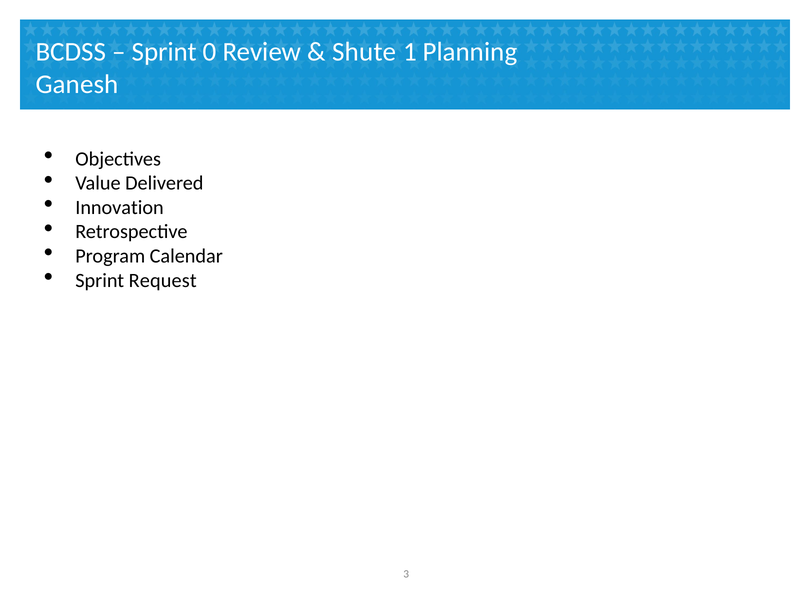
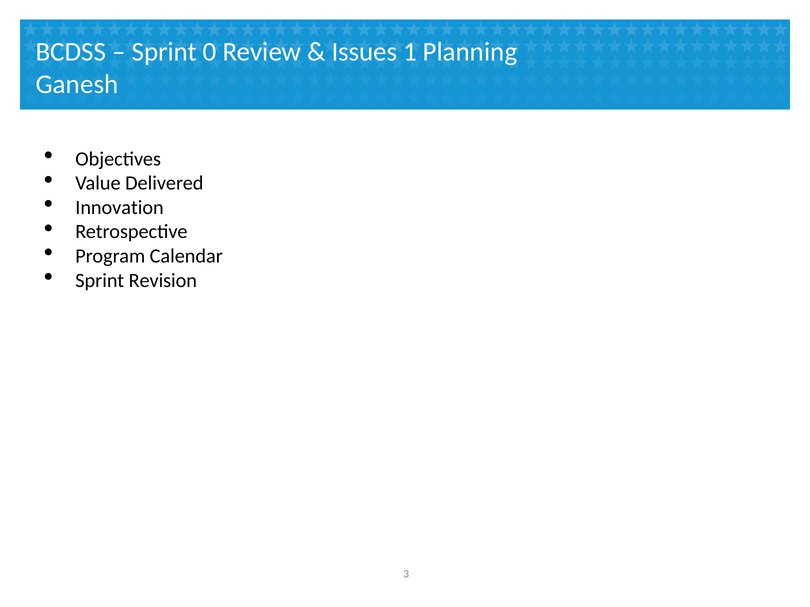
Shute: Shute -> Issues
Request: Request -> Revision
